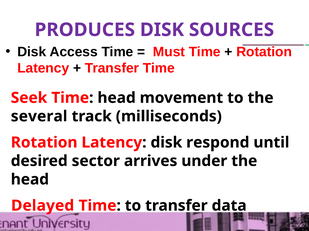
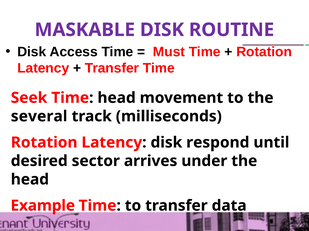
PRODUCES: PRODUCES -> MASKABLE
SOURCES: SOURCES -> ROUTINE
Delayed: Delayed -> Example
